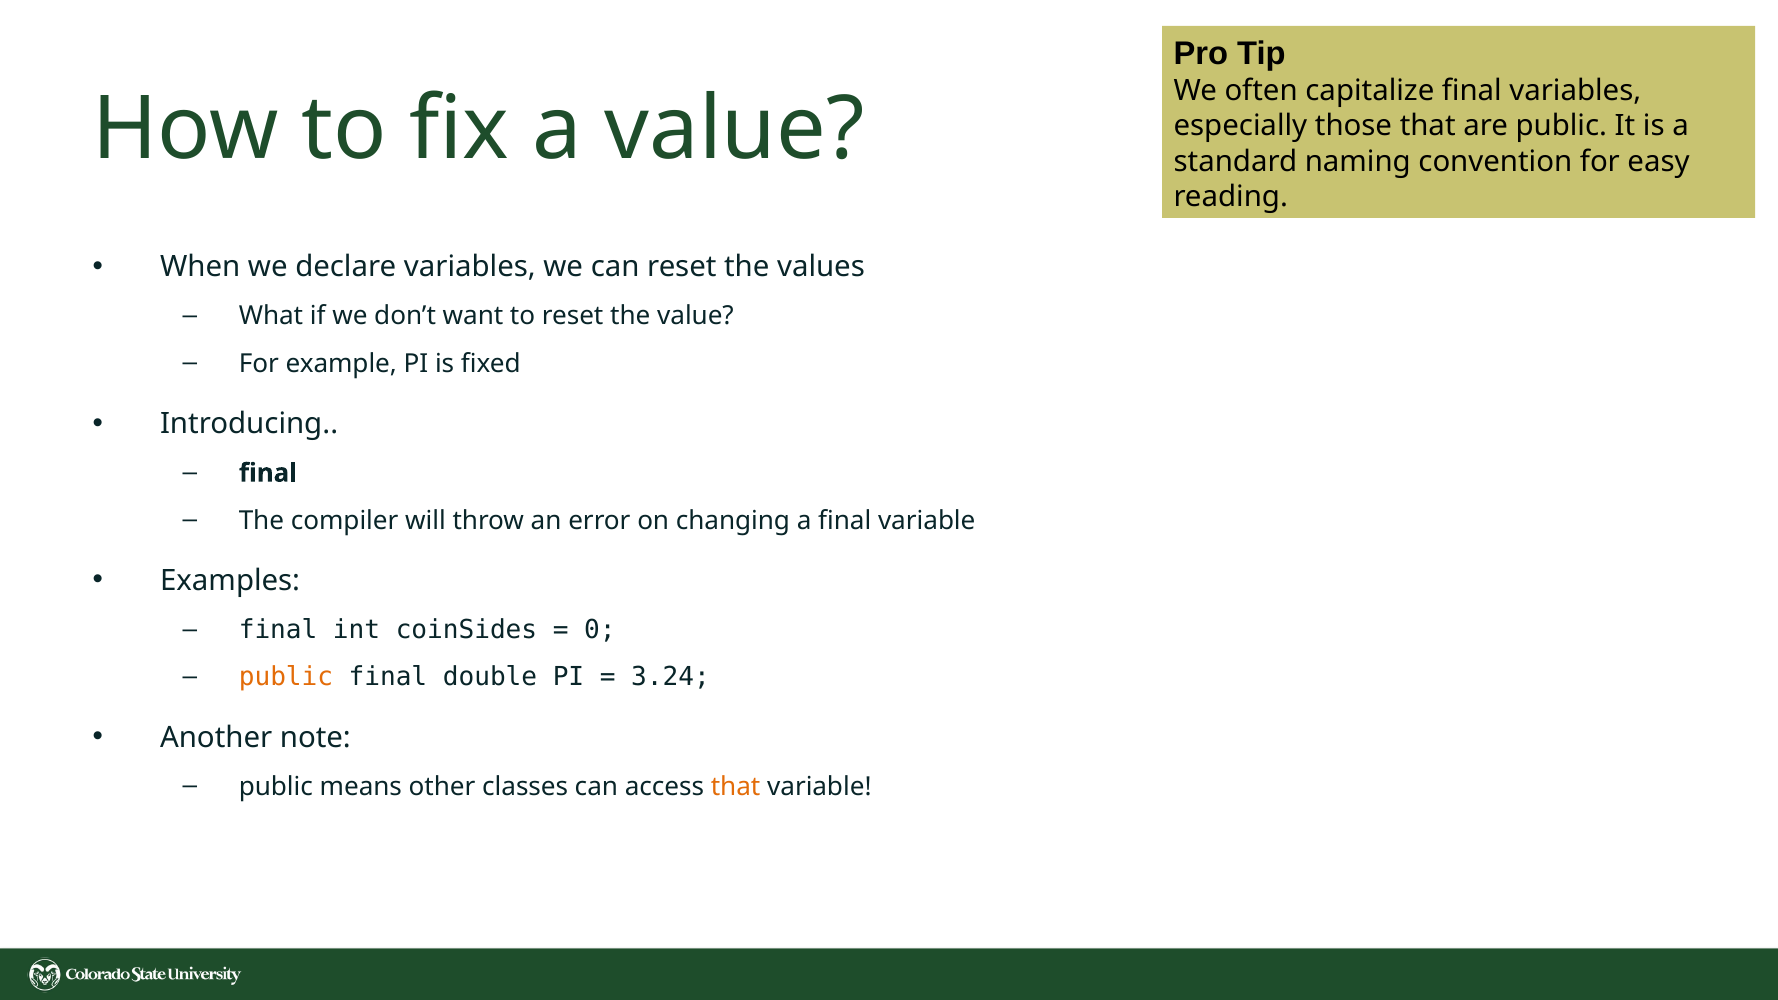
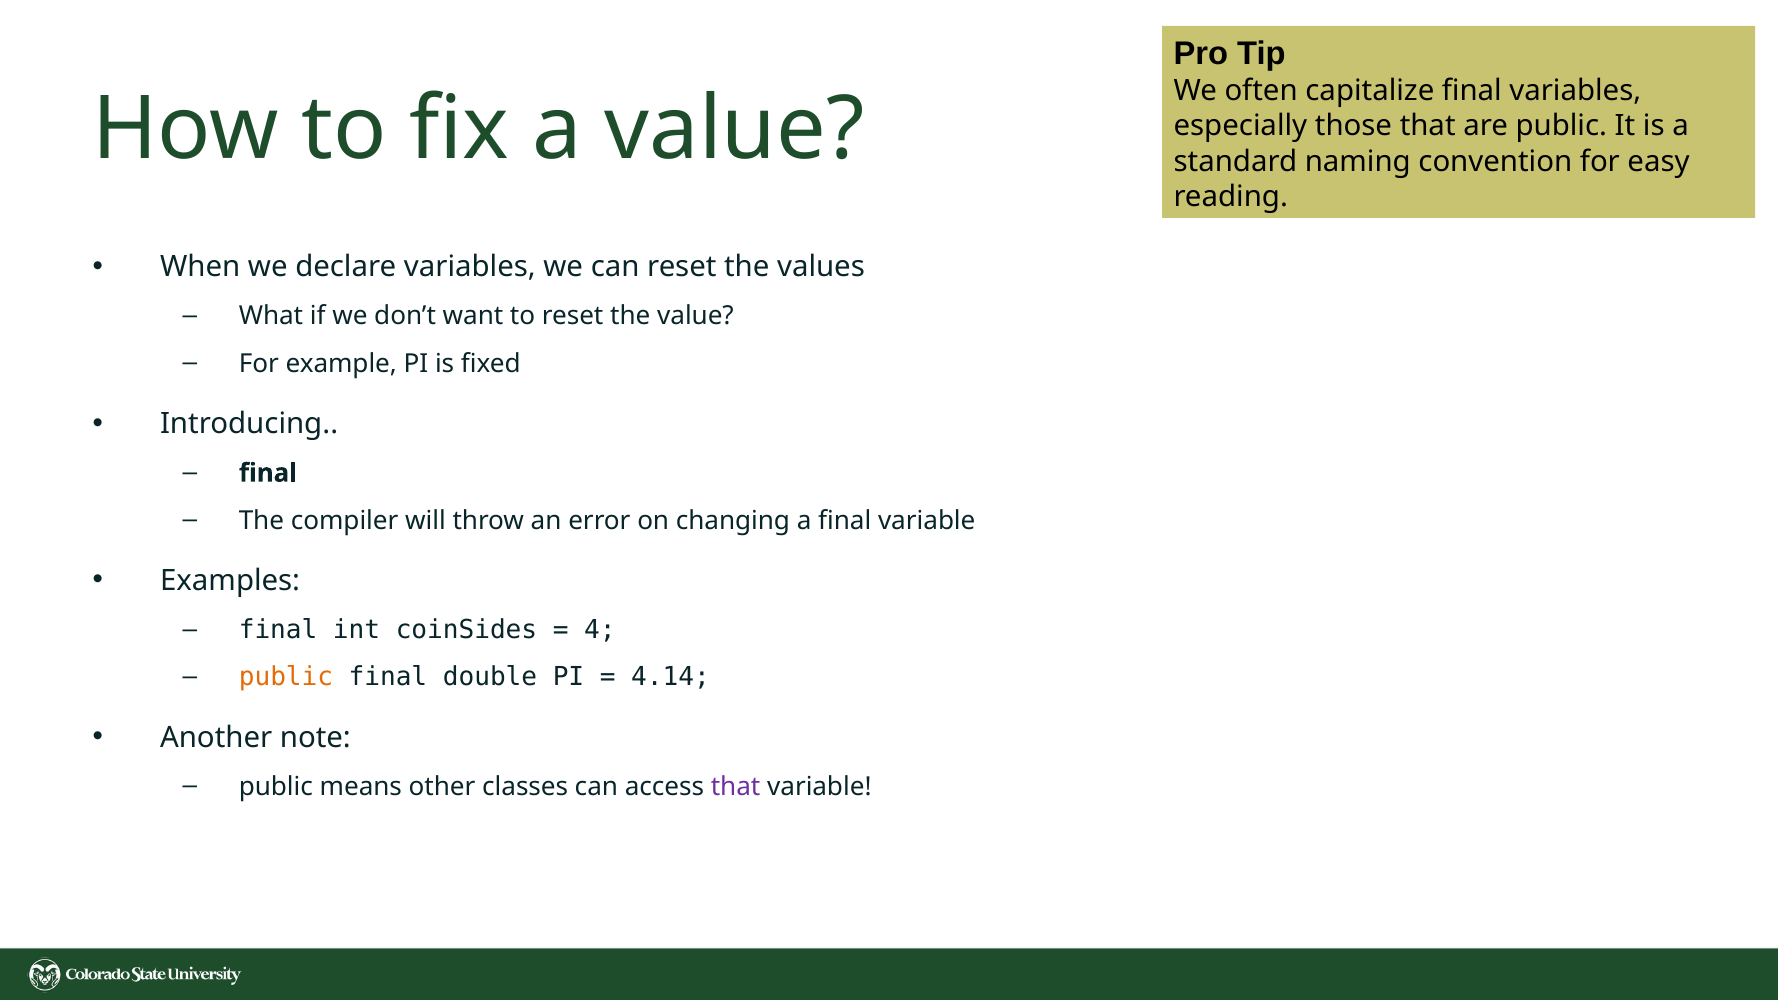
0: 0 -> 4
3.24: 3.24 -> 4.14
that at (736, 787) colour: orange -> purple
